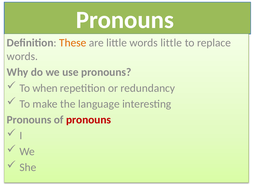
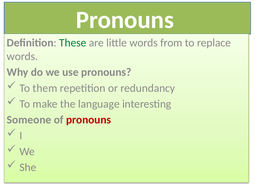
These colour: orange -> green
words little: little -> from
when: when -> them
Pronouns at (29, 120): Pronouns -> Someone
